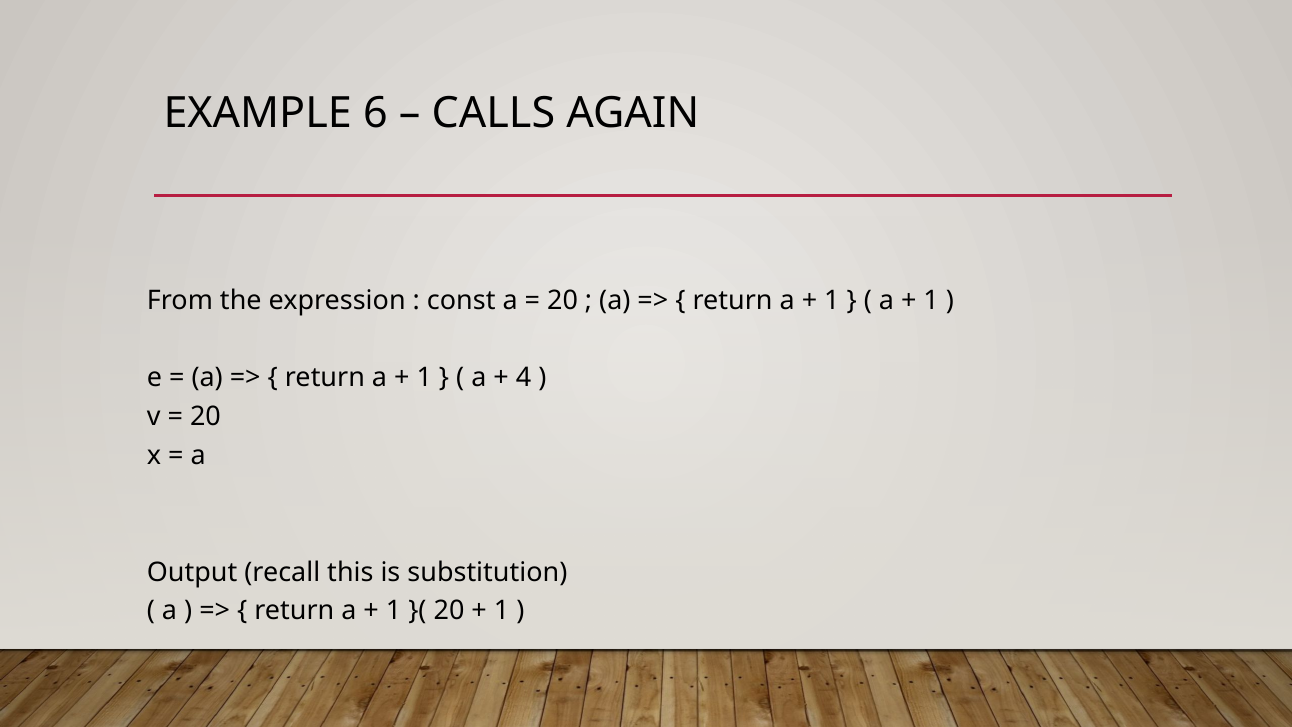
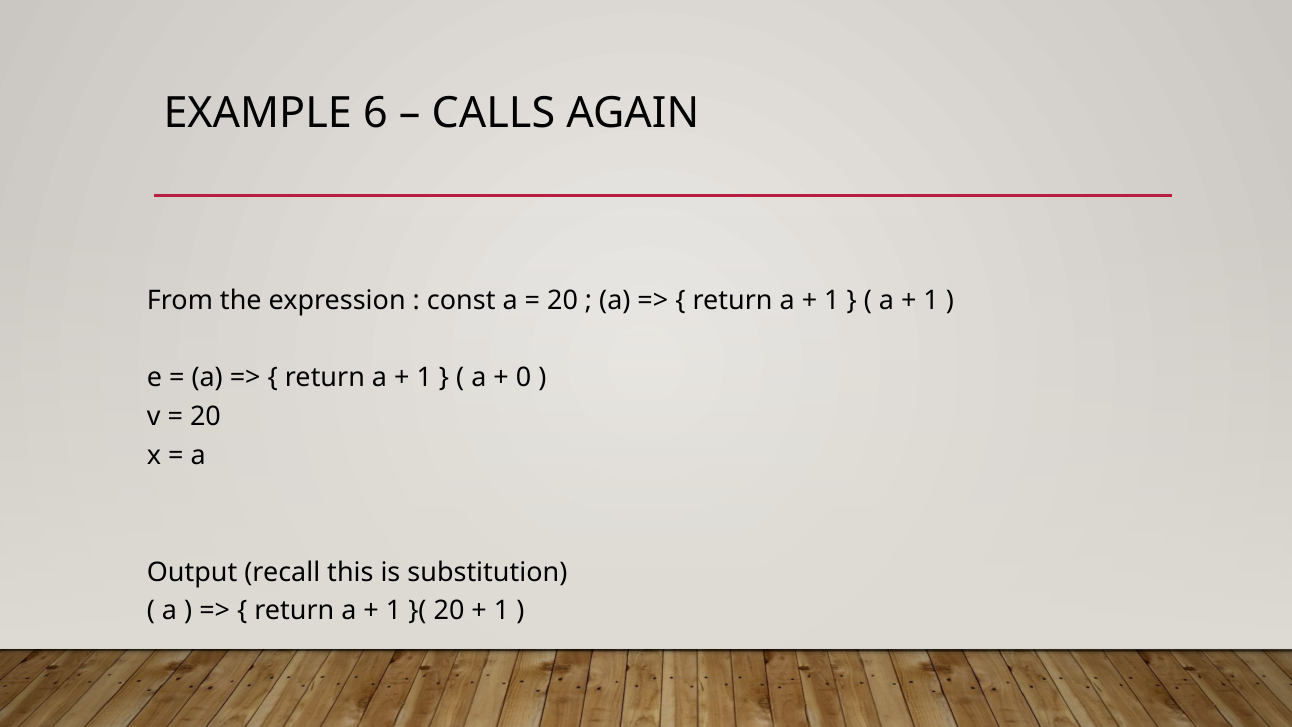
4: 4 -> 0
